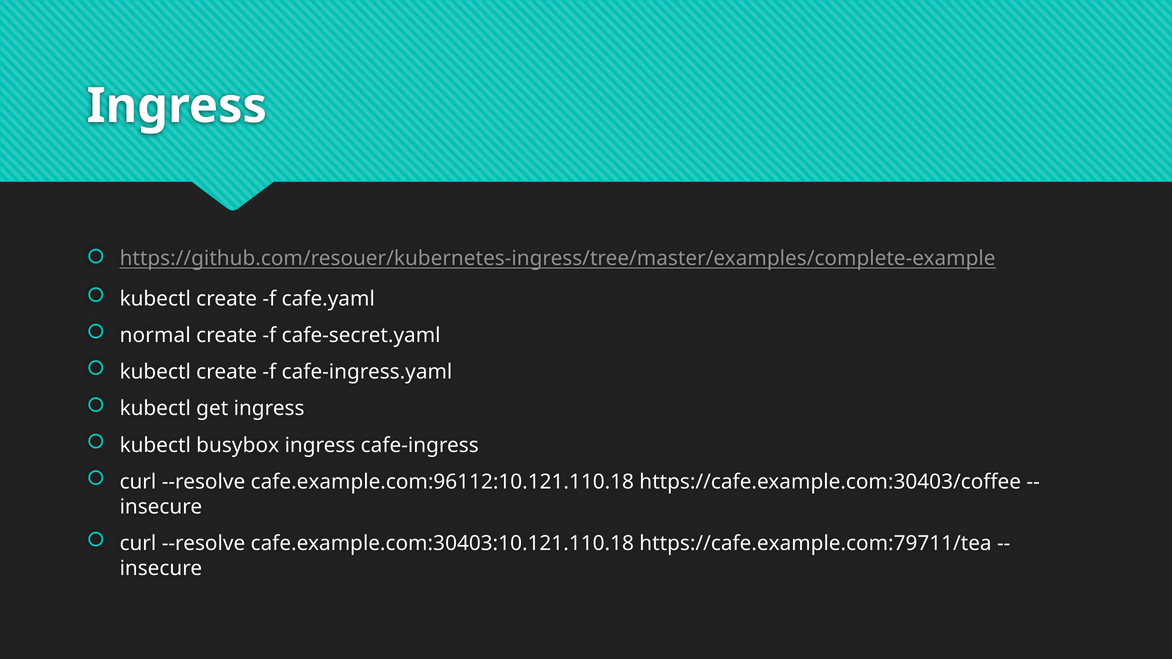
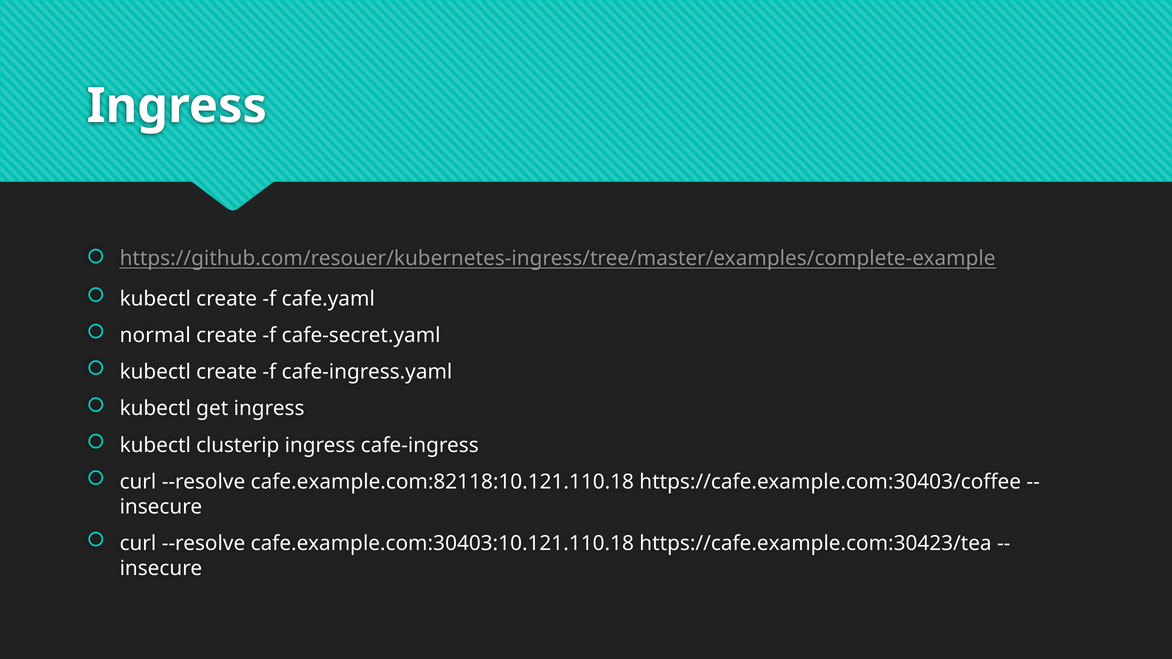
busybox: busybox -> clusterip
cafe.example.com:96112:10.121.110.18: cafe.example.com:96112:10.121.110.18 -> cafe.example.com:82118:10.121.110.18
https://cafe.example.com:79711/tea: https://cafe.example.com:79711/tea -> https://cafe.example.com:30423/tea
